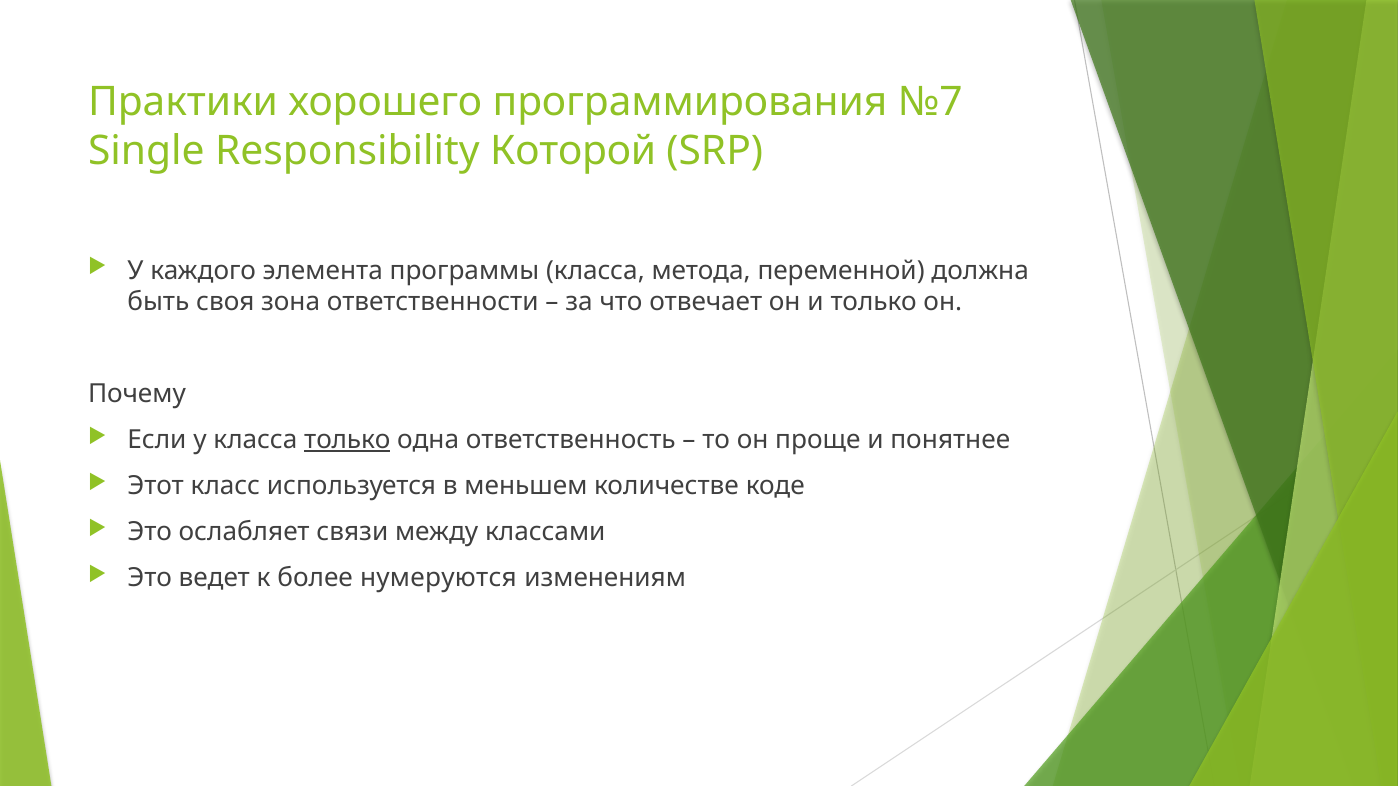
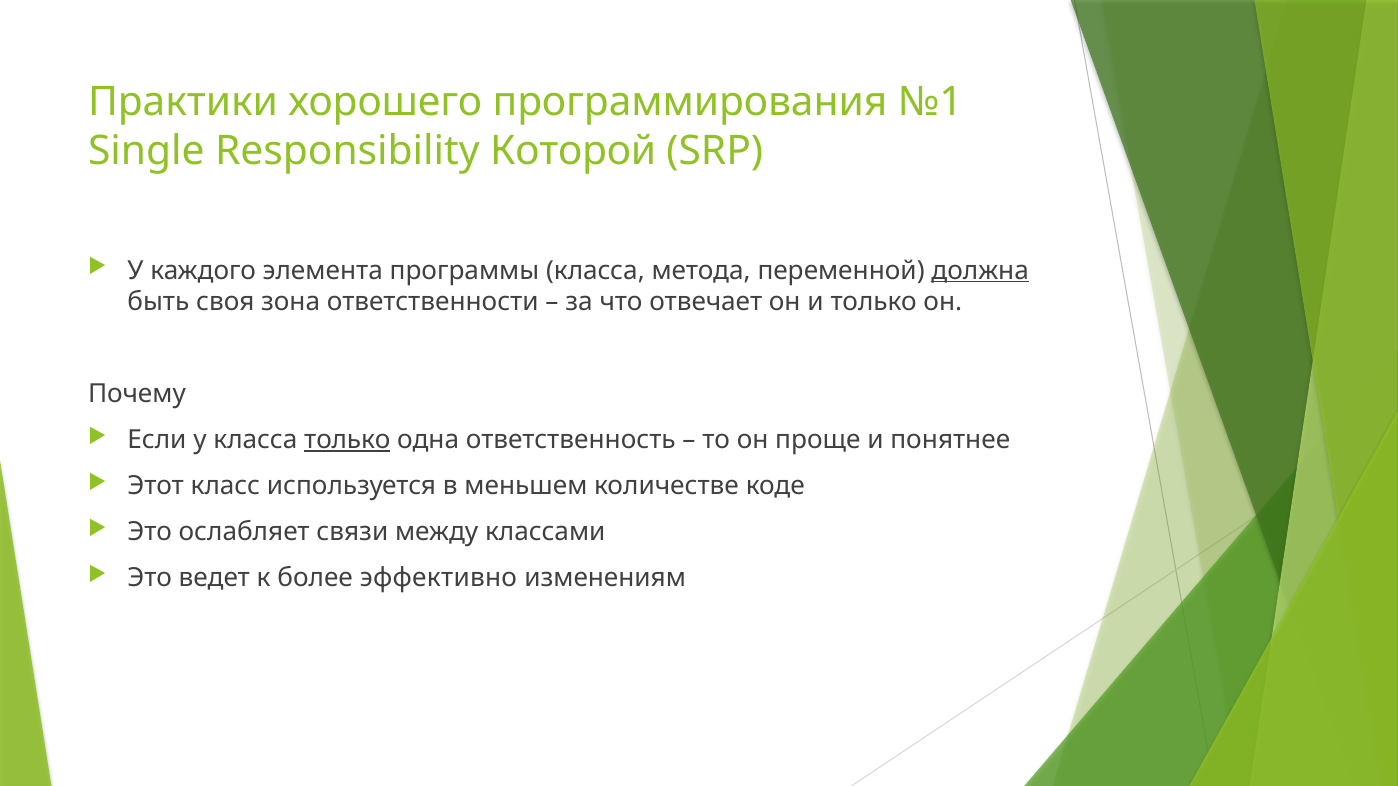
№7: №7 -> №1
должна underline: none -> present
нумеруются: нумеруются -> эффективно
